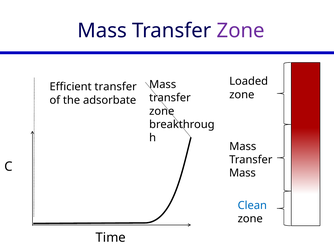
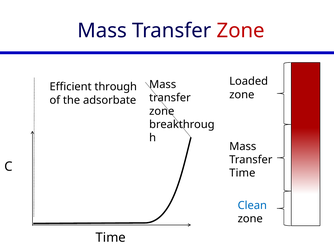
Zone at (241, 31) colour: purple -> red
Efficient transfer: transfer -> through
Mass at (242, 173): Mass -> Time
